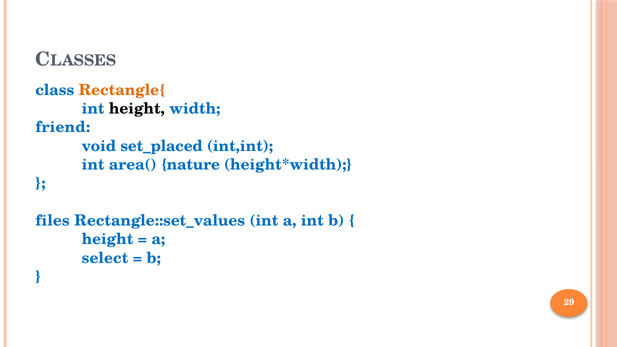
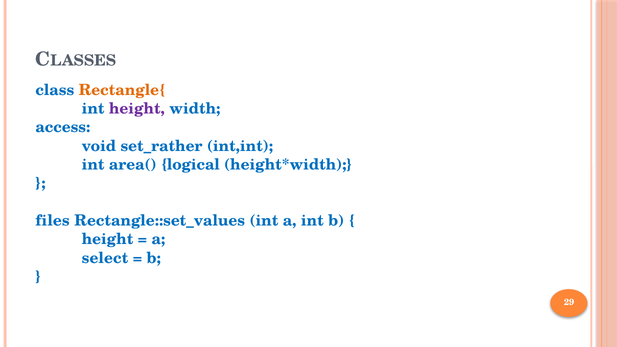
height at (137, 109) colour: black -> purple
friend: friend -> access
set_placed: set_placed -> set_rather
nature: nature -> logical
